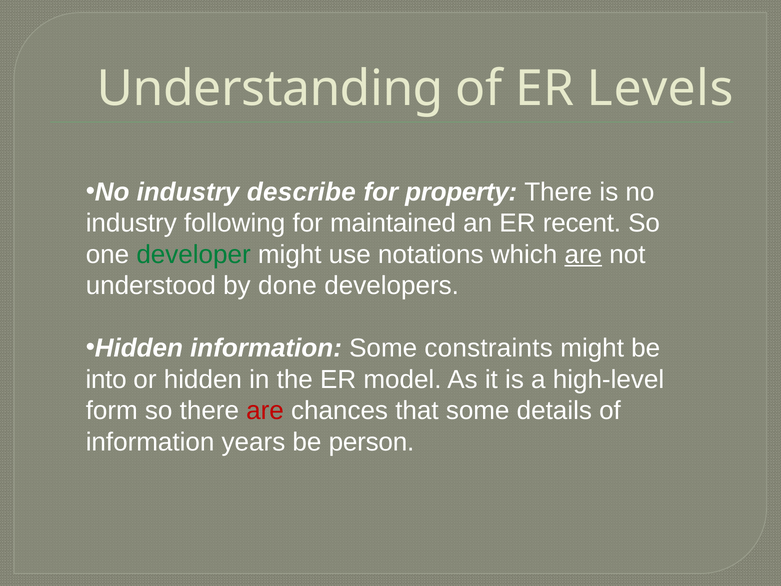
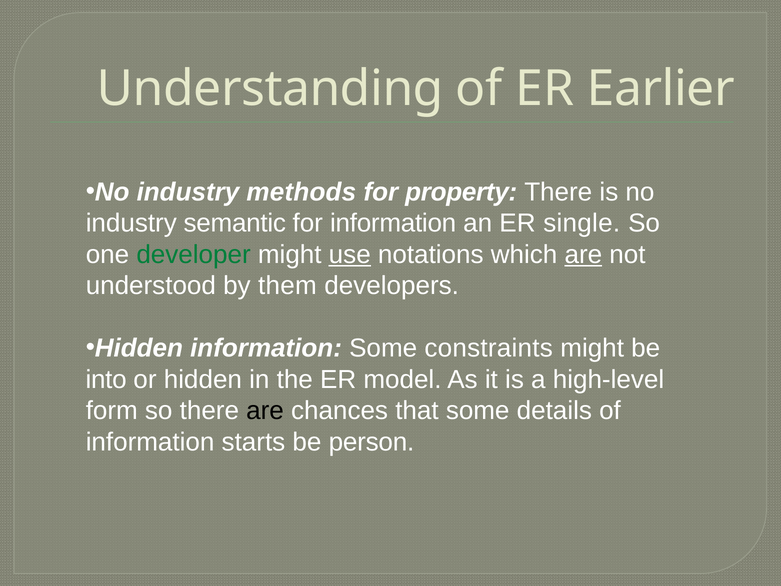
Levels: Levels -> Earlier
describe: describe -> methods
following: following -> semantic
for maintained: maintained -> information
recent: recent -> single
use underline: none -> present
done: done -> them
are at (265, 411) colour: red -> black
years: years -> starts
